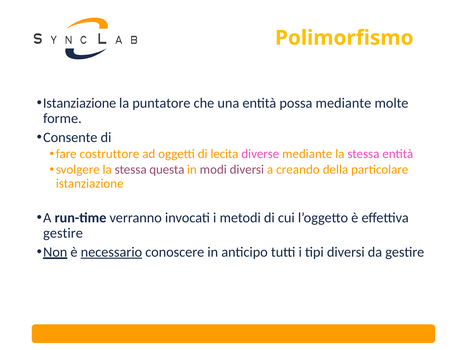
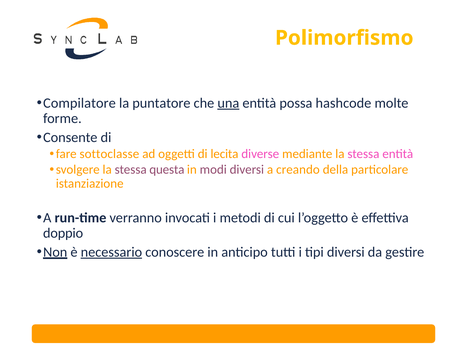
Istanziazione at (80, 103): Istanziazione -> Compilatore
una underline: none -> present
possa mediante: mediante -> hashcode
costruttore: costruttore -> sottoclasse
gestire at (63, 233): gestire -> doppio
